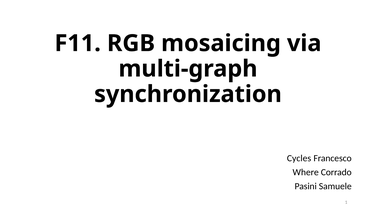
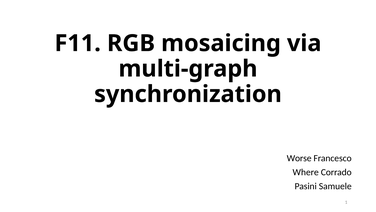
Cycles: Cycles -> Worse
